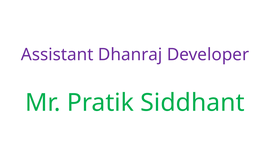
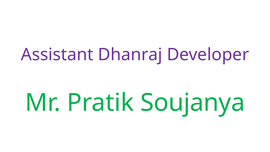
Siddhant: Siddhant -> Soujanya
